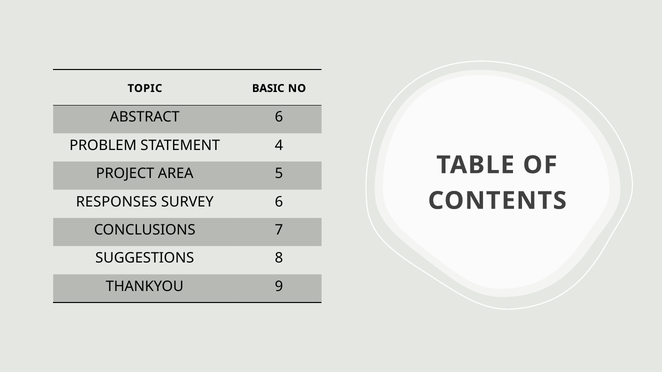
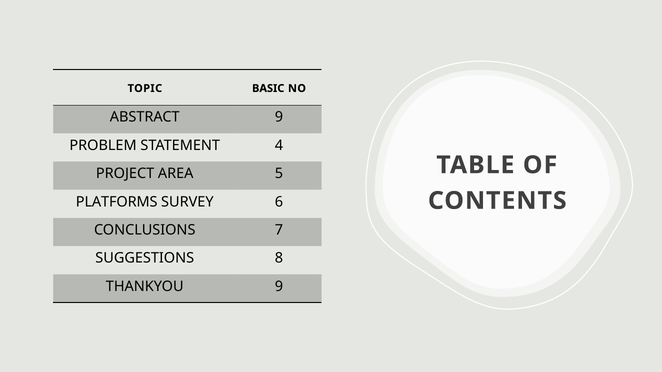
ABSTRACT 6: 6 -> 9
RESPONSES: RESPONSES -> PLATFORMS
